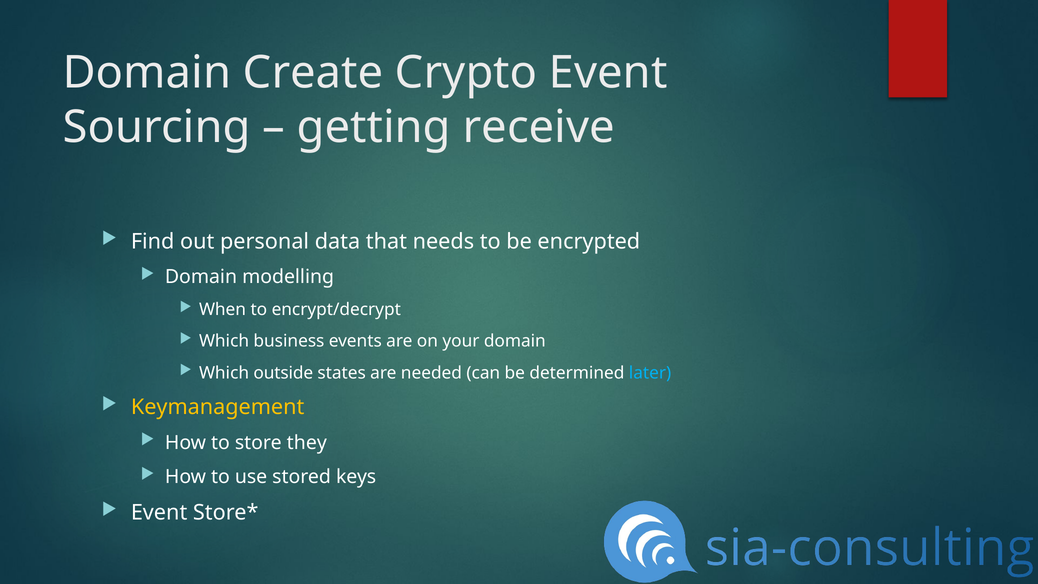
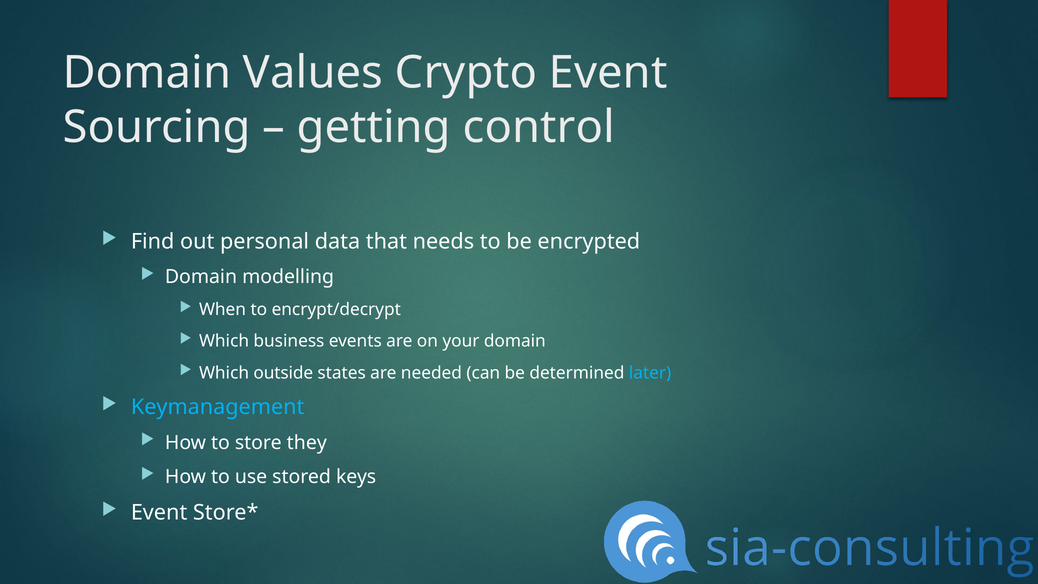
Create: Create -> Values
receive: receive -> control
Keymanagement colour: yellow -> light blue
